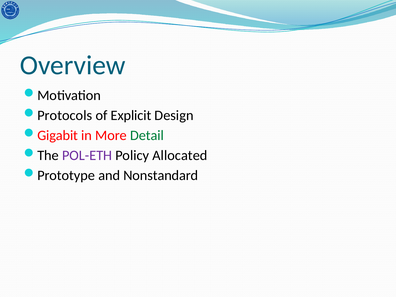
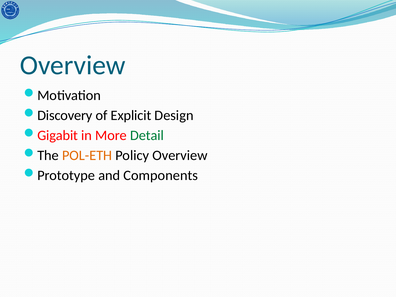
Protocols: Protocols -> Discovery
POL-ETH colour: purple -> orange
Policy Allocated: Allocated -> Overview
Nonstandard: Nonstandard -> Components
